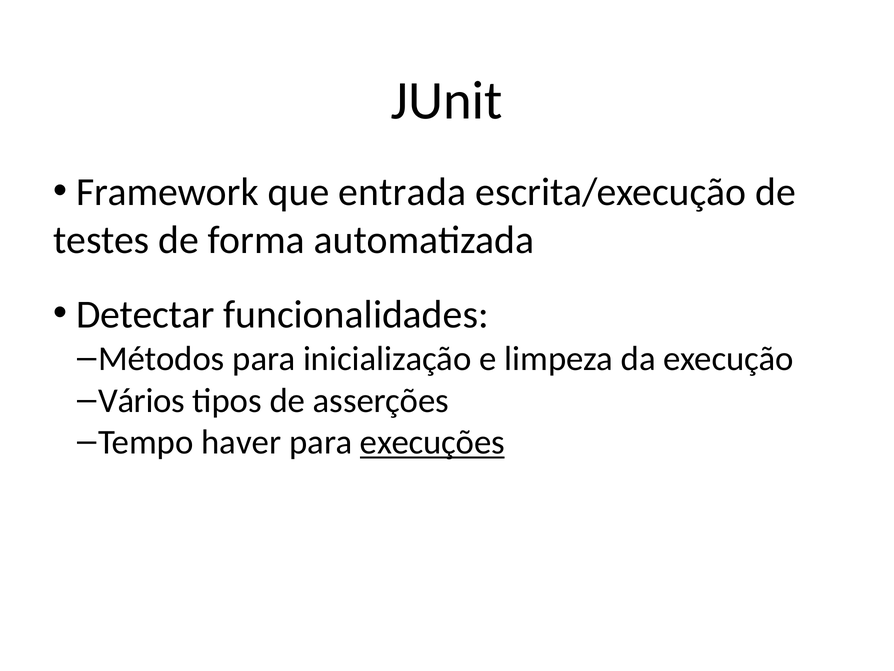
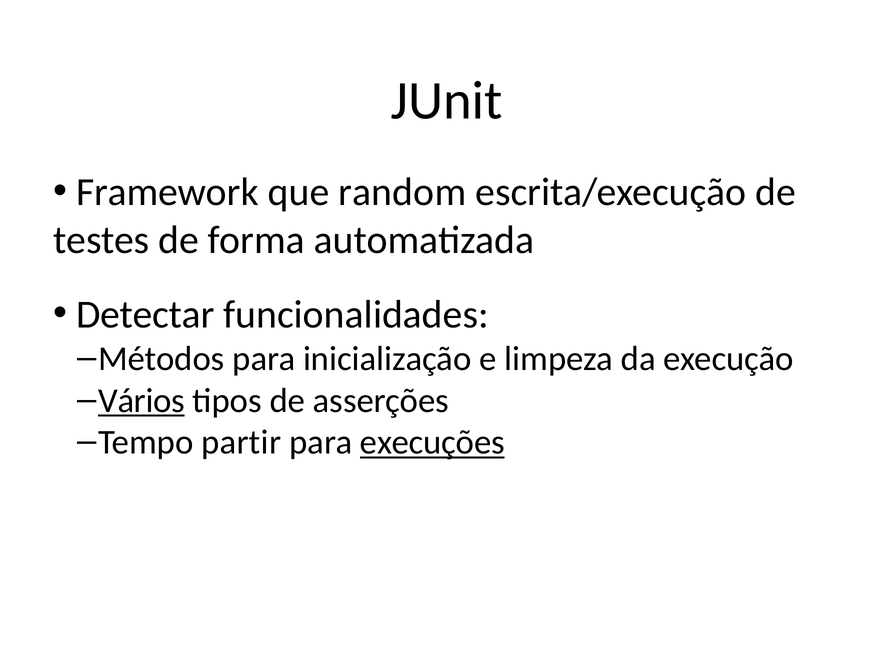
entrada: entrada -> random
Vários underline: none -> present
haver: haver -> partir
